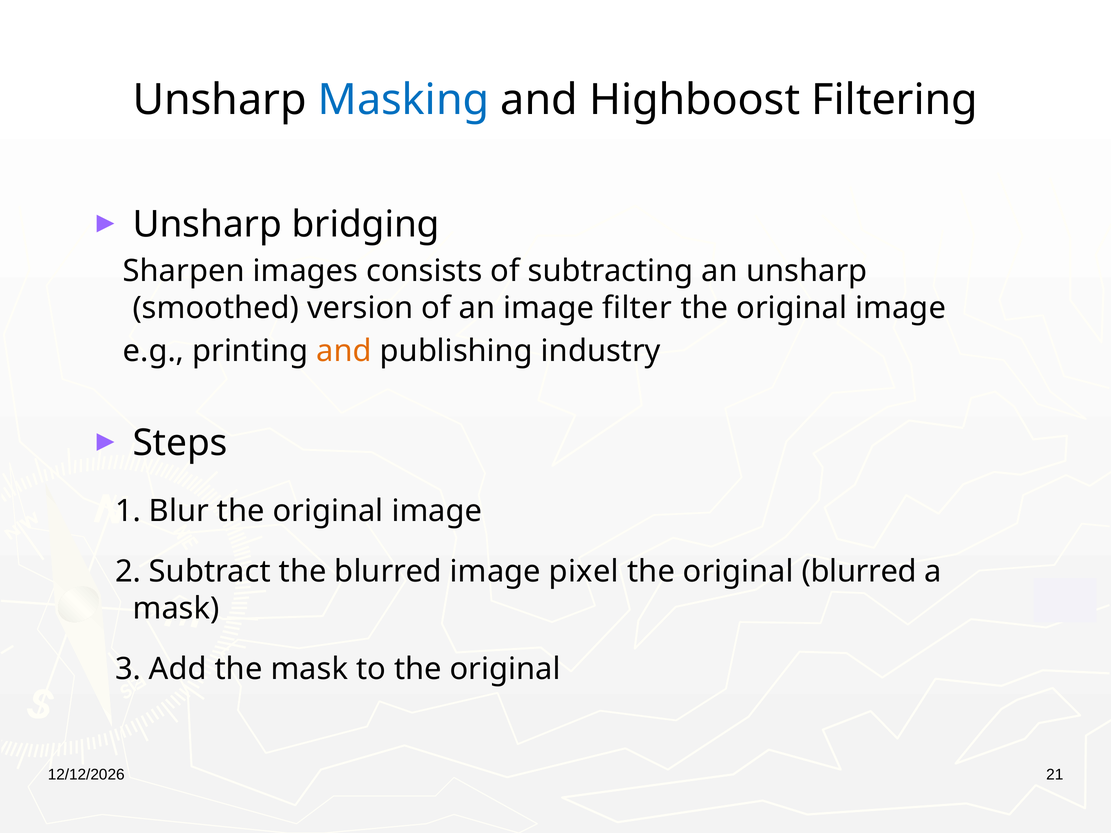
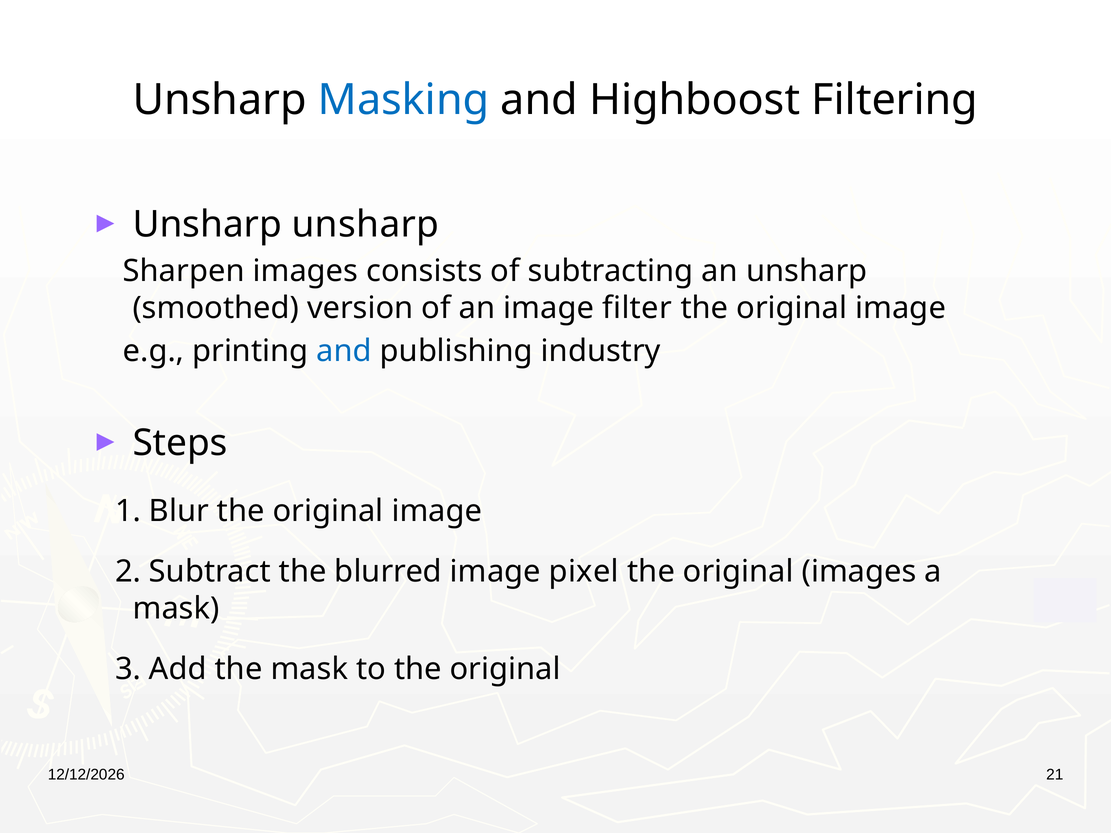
Unsharp bridging: bridging -> unsharp
and at (344, 351) colour: orange -> blue
original blurred: blurred -> images
